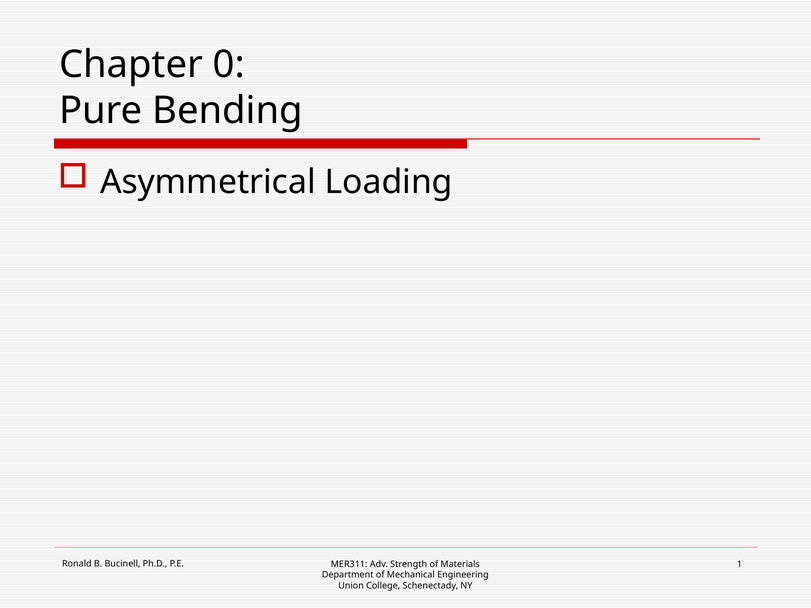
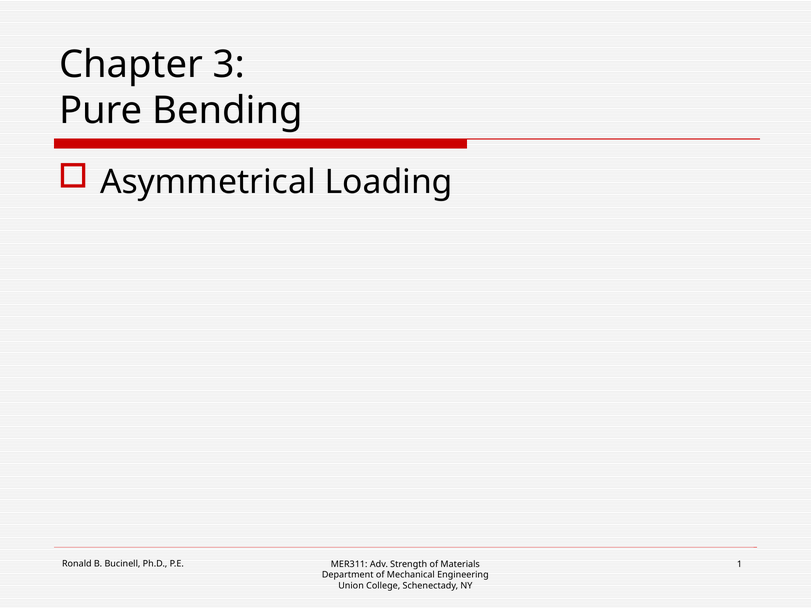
0: 0 -> 3
